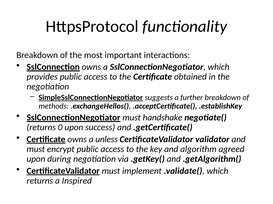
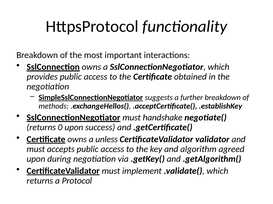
encrypt: encrypt -> accepts
Inspired: Inspired -> Protocol
